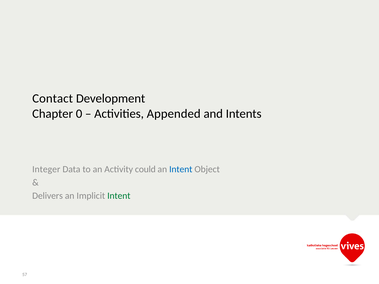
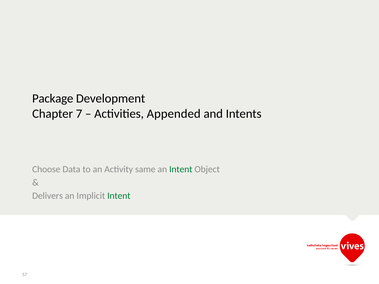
Contact: Contact -> Package
0: 0 -> 7
Integer: Integer -> Choose
could: could -> same
Intent at (181, 169) colour: blue -> green
